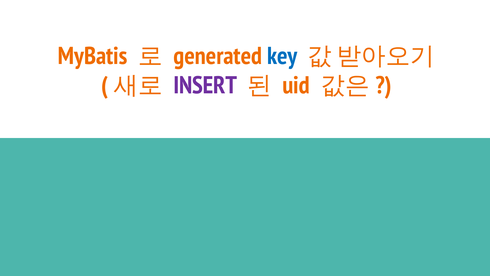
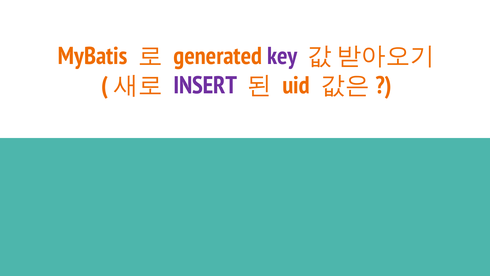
key colour: blue -> purple
